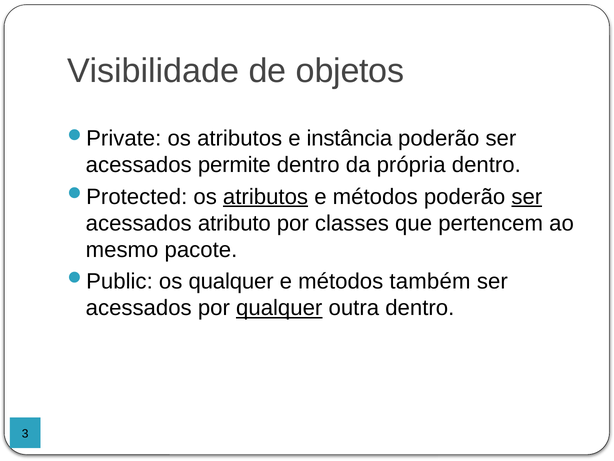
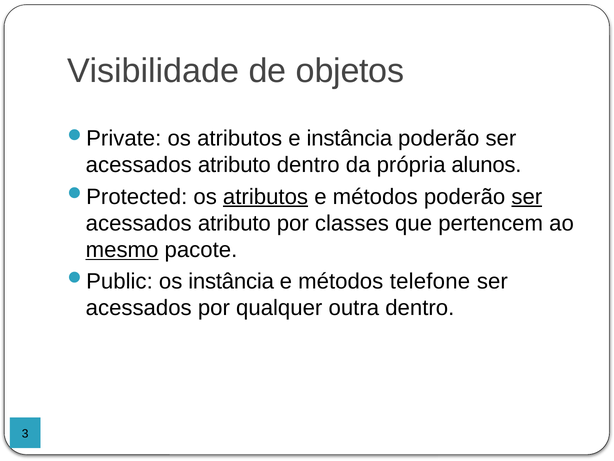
permite at (234, 165): permite -> atributo
própria dentro: dentro -> alunos
mesmo underline: none -> present
os qualquer: qualquer -> instância
também: também -> telefone
qualquer at (279, 308) underline: present -> none
